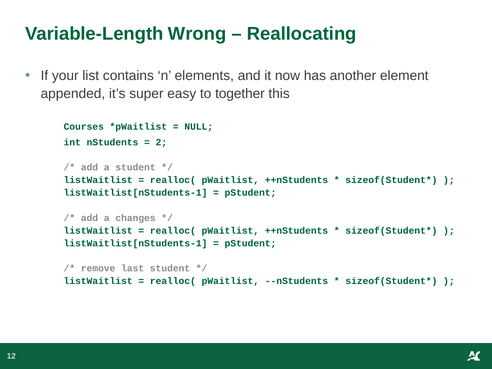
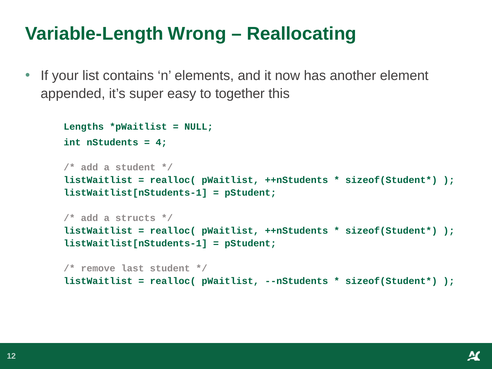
Courses: Courses -> Lengths
2: 2 -> 4
changes: changes -> structs
